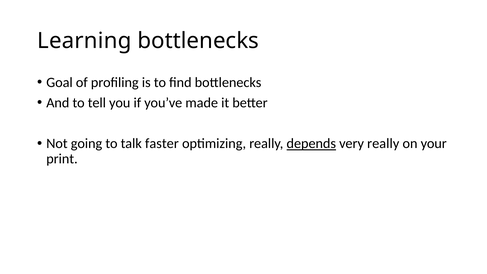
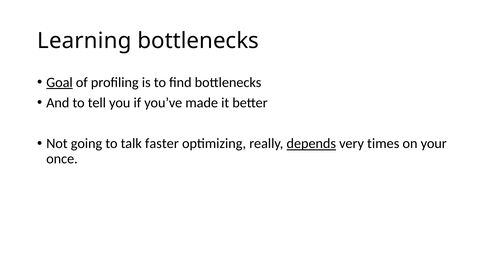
Goal underline: none -> present
very really: really -> times
print: print -> once
